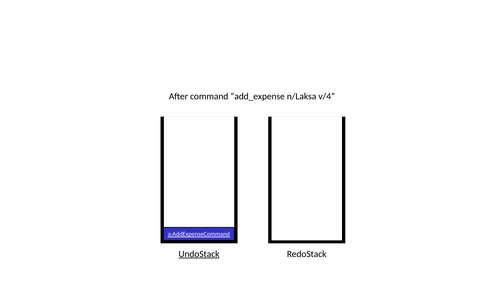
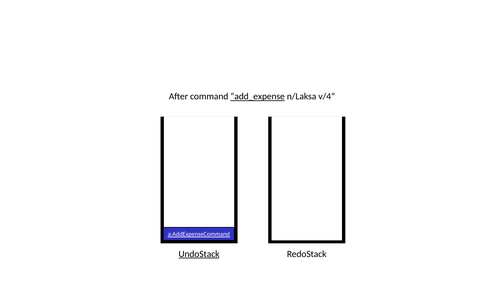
add_expense underline: none -> present
